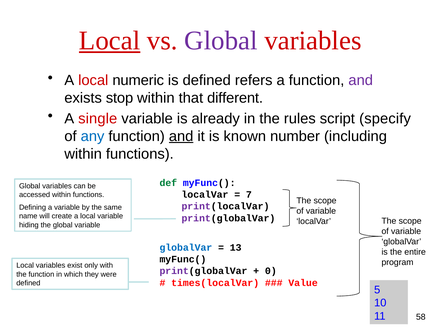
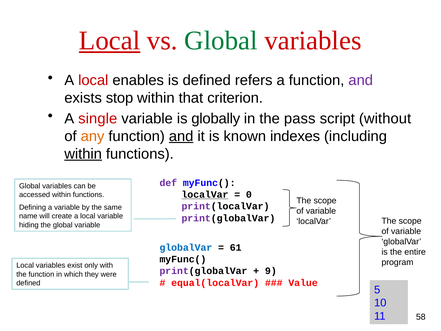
Global at (221, 40) colour: purple -> green
numeric: numeric -> enables
different: different -> criterion
already: already -> globally
rules: rules -> pass
specify: specify -> without
any colour: blue -> orange
number: number -> indexes
within at (83, 154) underline: none -> present
def colour: green -> purple
localVar at (205, 194) underline: none -> present
7: 7 -> 0
13: 13 -> 61
0: 0 -> 9
times(localVar: times(localVar -> equal(localVar
